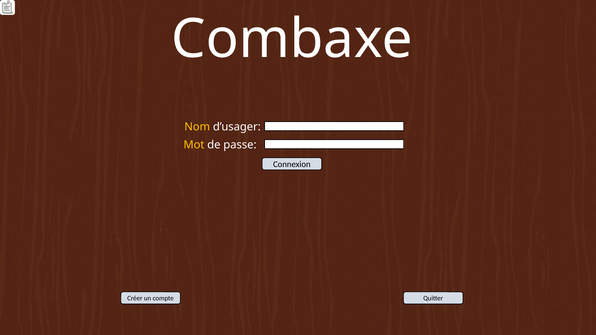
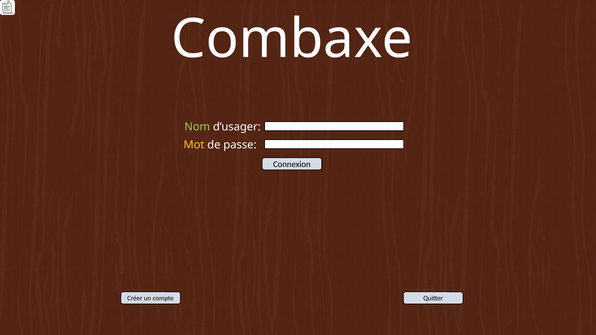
Nom colour: yellow -> light green
